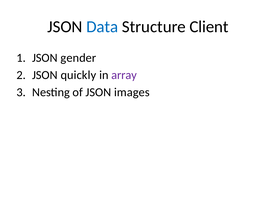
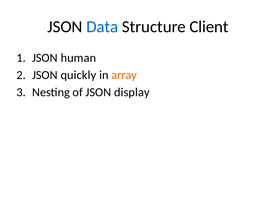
gender: gender -> human
array colour: purple -> orange
images: images -> display
